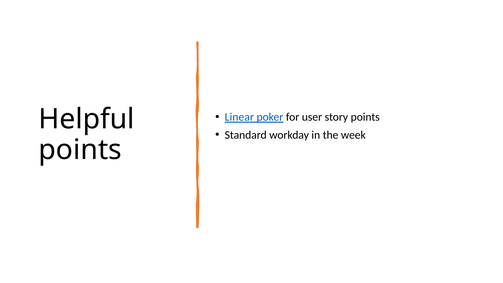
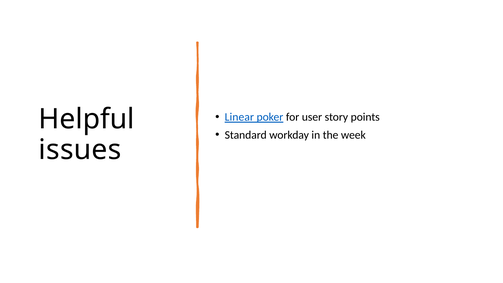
points at (80, 150): points -> issues
